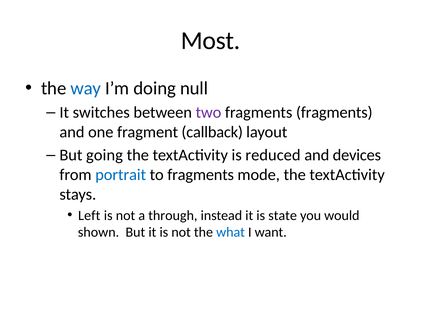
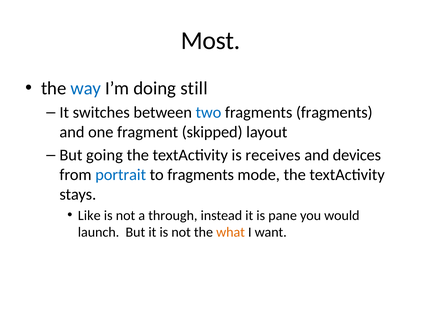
null: null -> still
two colour: purple -> blue
callback: callback -> skipped
reduced: reduced -> receives
Left: Left -> Like
state: state -> pane
shown: shown -> launch
what colour: blue -> orange
